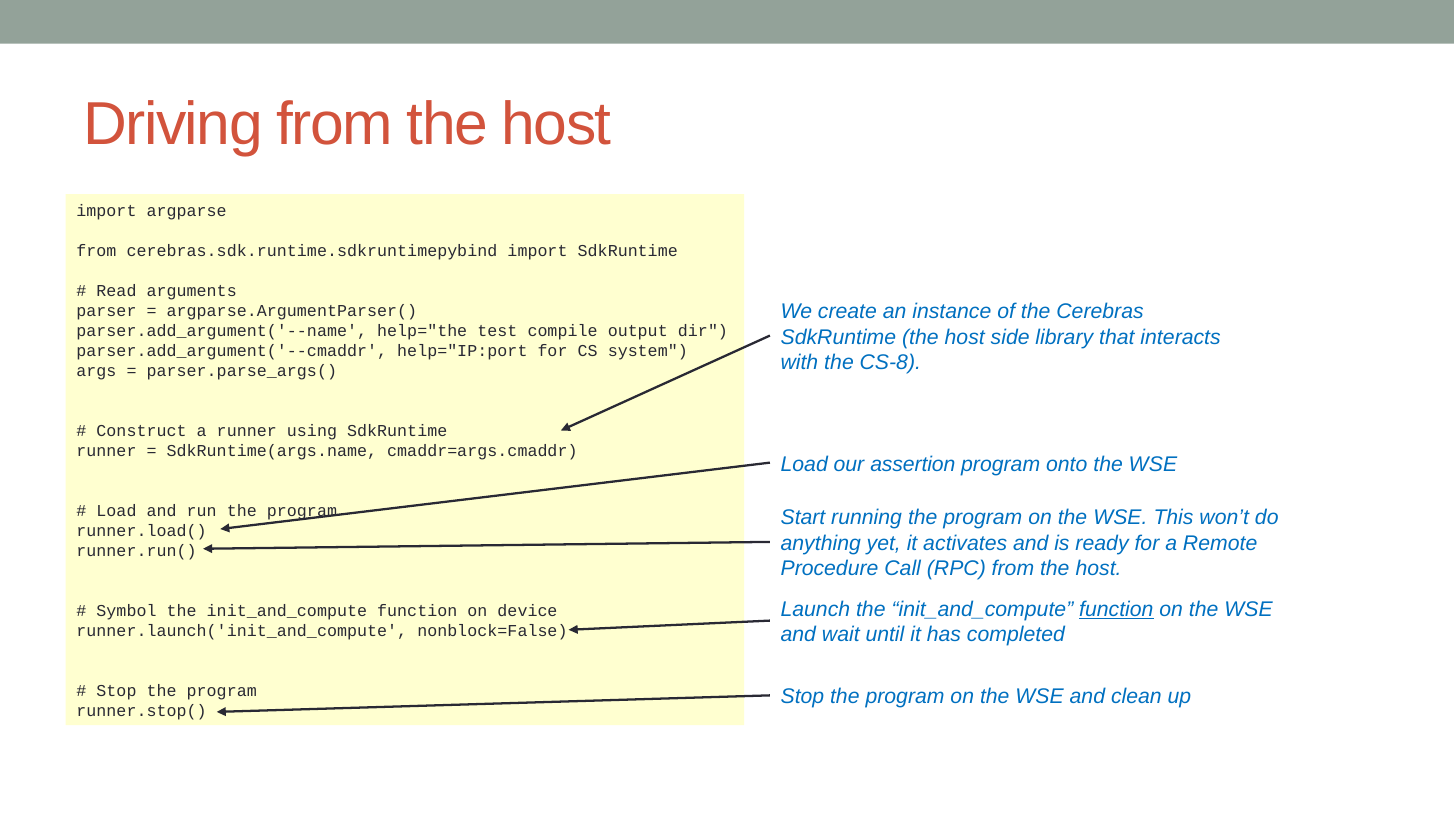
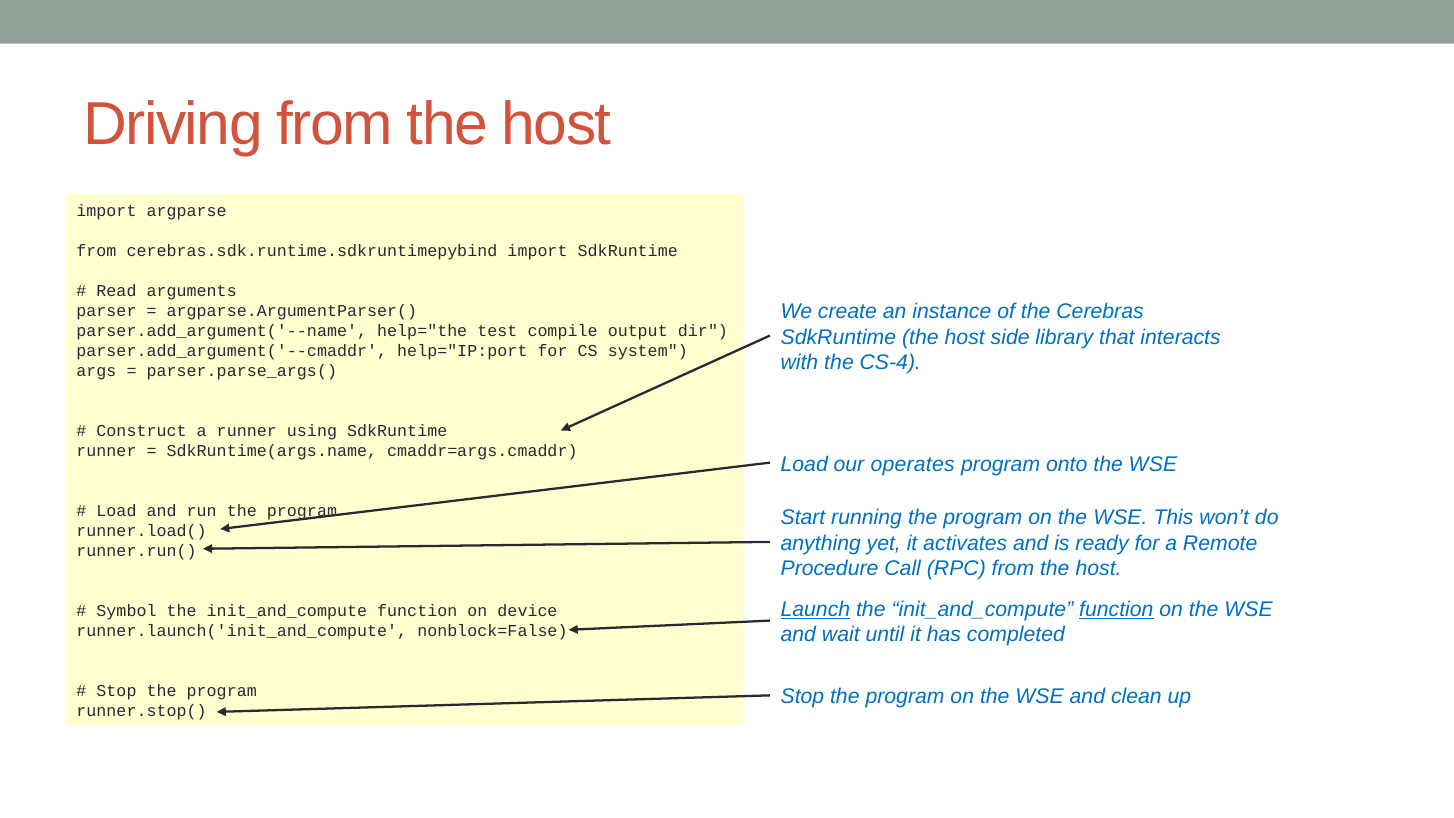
CS-8: CS-8 -> CS-4
assertion: assertion -> operates
Launch underline: none -> present
